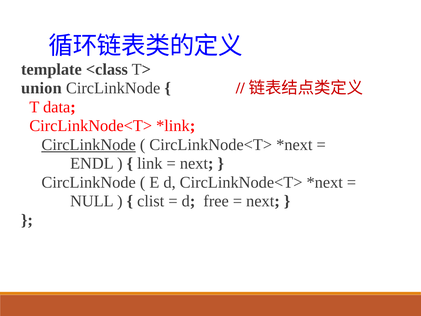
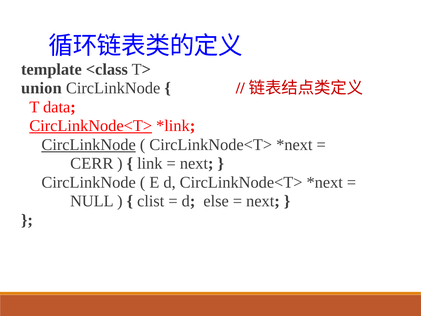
CircLinkNode<T> at (91, 126) underline: none -> present
ENDL: ENDL -> CERR
free: free -> else
